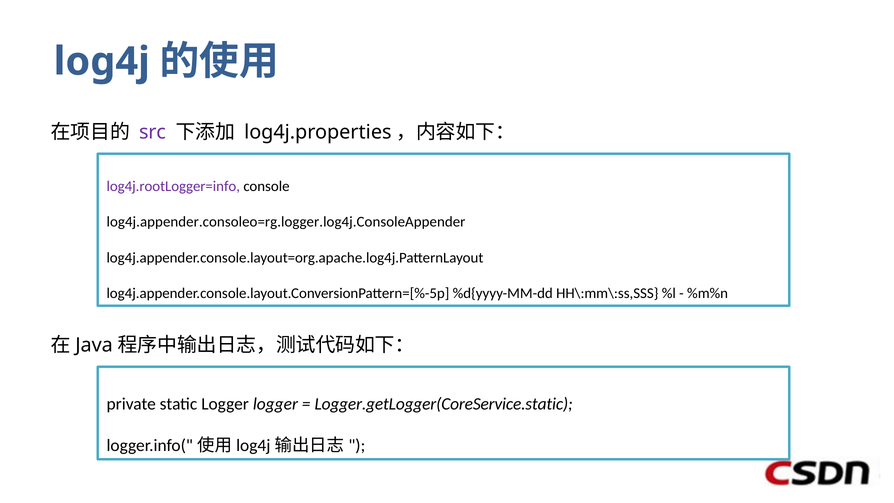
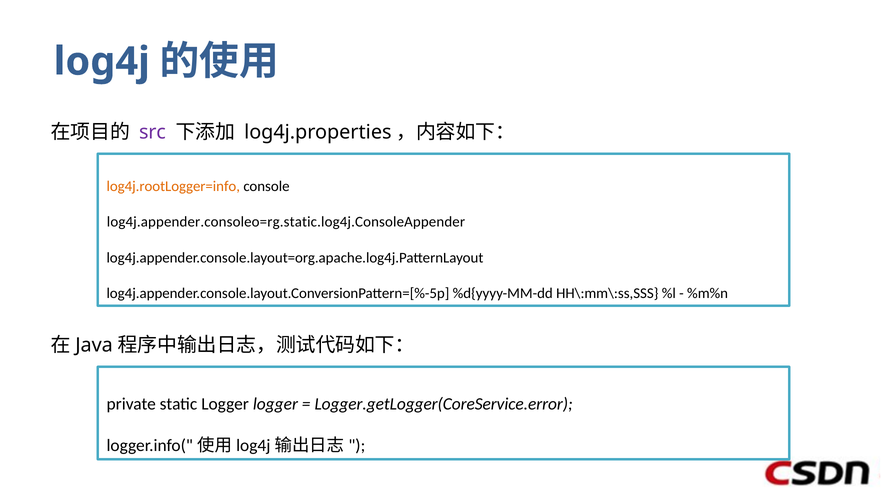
log4j.rootLogger=info colour: purple -> orange
log4j.appender.consoleo=rg.logger.log4j.ConsoleAppender: log4j.appender.consoleo=rg.logger.log4j.ConsoleAppender -> log4j.appender.consoleo=rg.static.log4j.ConsoleAppender
Logger.getLogger(CoreService.static: Logger.getLogger(CoreService.static -> Logger.getLogger(CoreService.error
